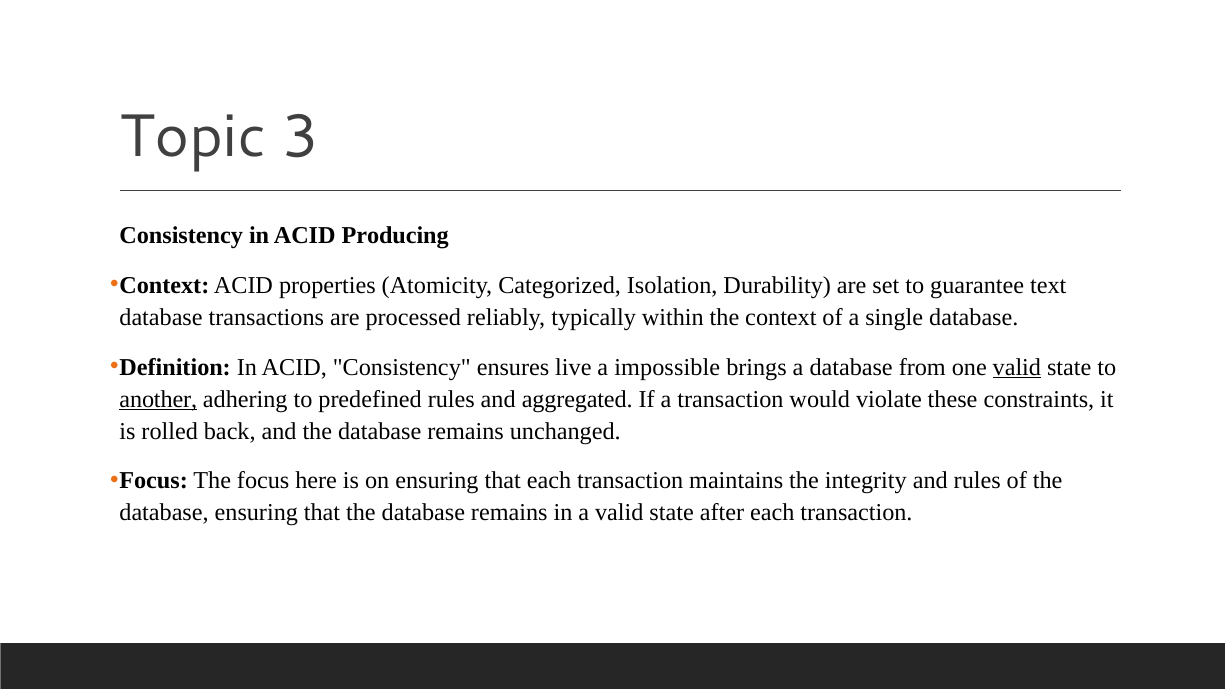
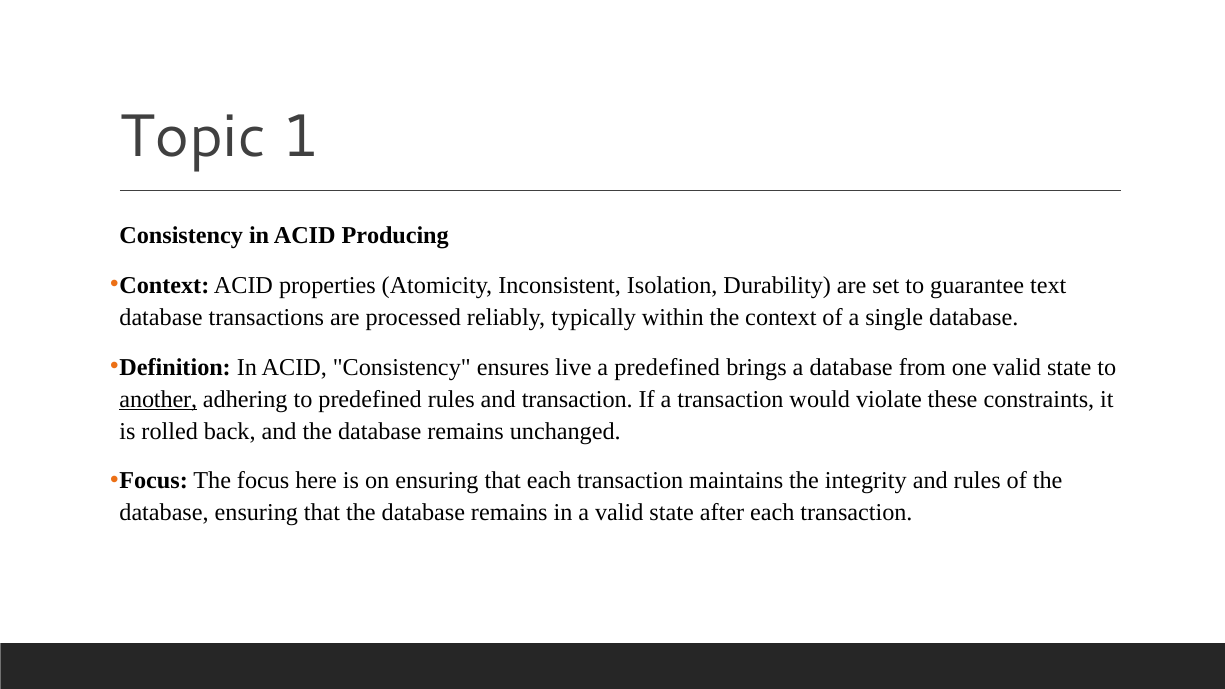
3: 3 -> 1
Categorized: Categorized -> Inconsistent
a impossible: impossible -> predefined
valid at (1017, 367) underline: present -> none
and aggregated: aggregated -> transaction
